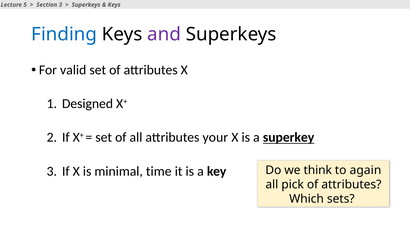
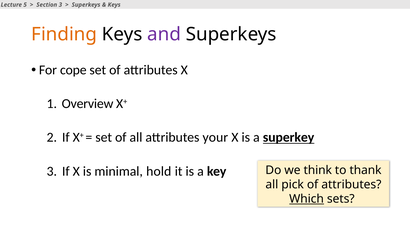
Finding colour: blue -> orange
valid: valid -> cope
Designed: Designed -> Overview
time: time -> hold
again: again -> thank
Which underline: none -> present
